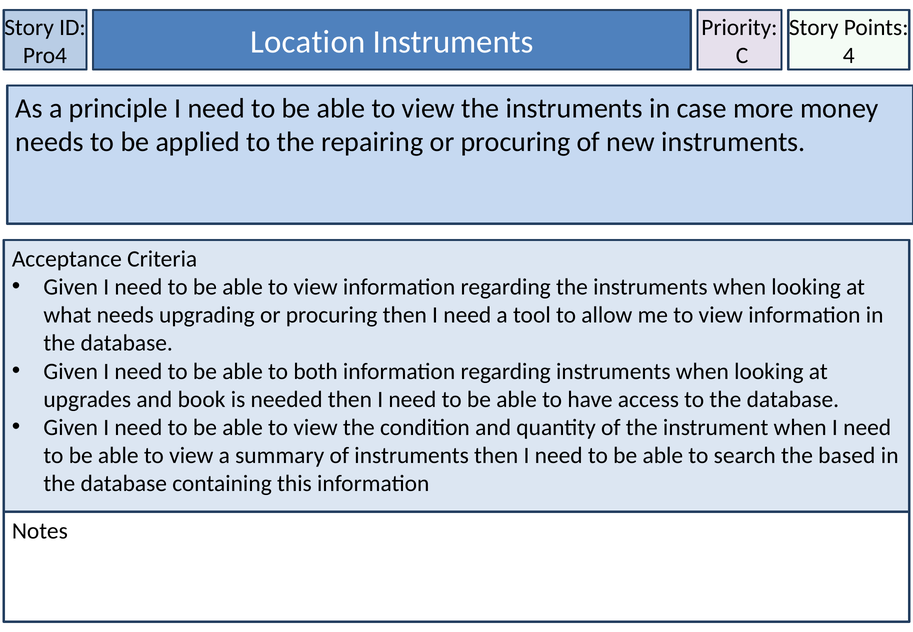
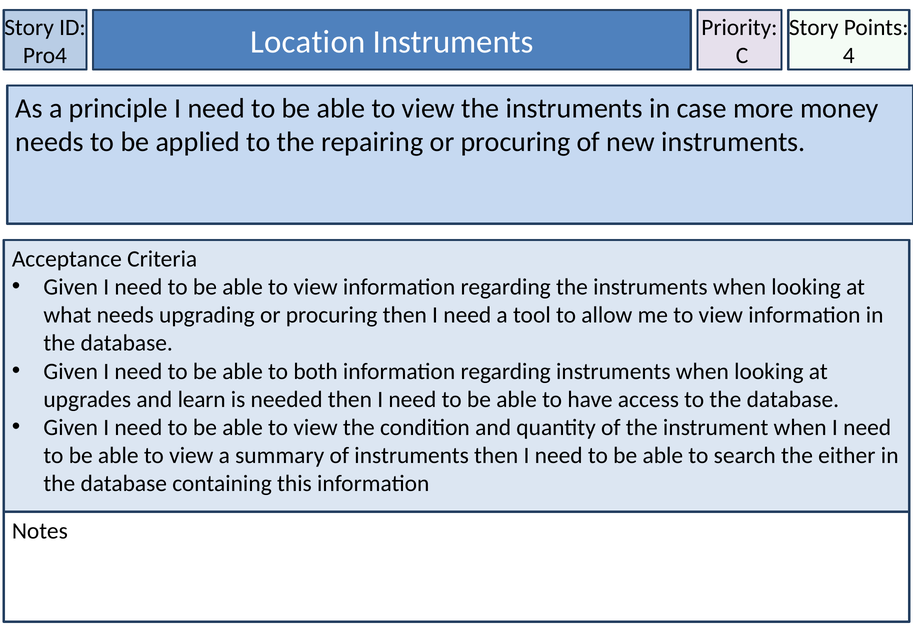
book: book -> learn
based: based -> either
